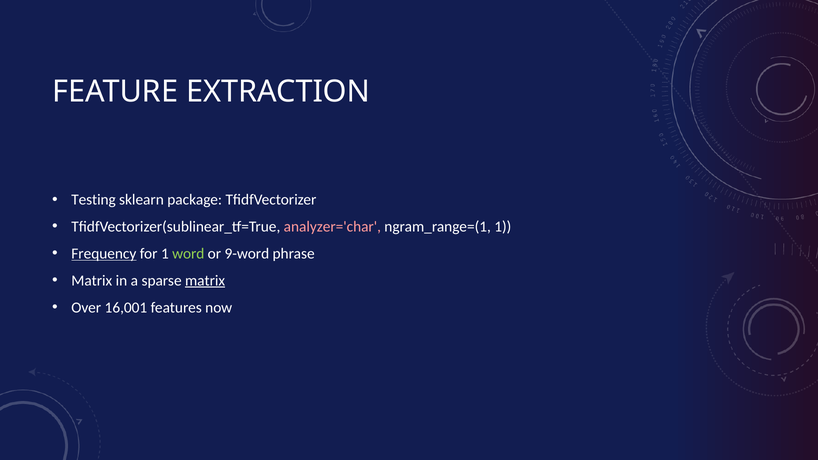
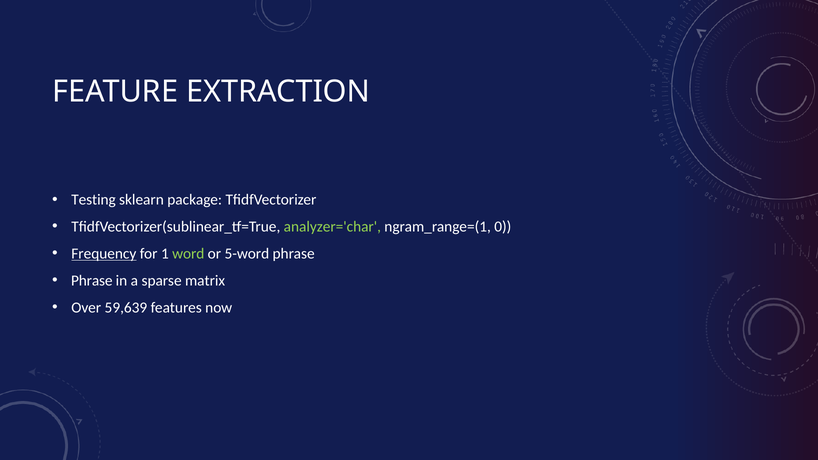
analyzer='char colour: pink -> light green
ngram_range=(1 1: 1 -> 0
9-word: 9-word -> 5-word
Matrix at (92, 281): Matrix -> Phrase
matrix at (205, 281) underline: present -> none
16,001: 16,001 -> 59,639
